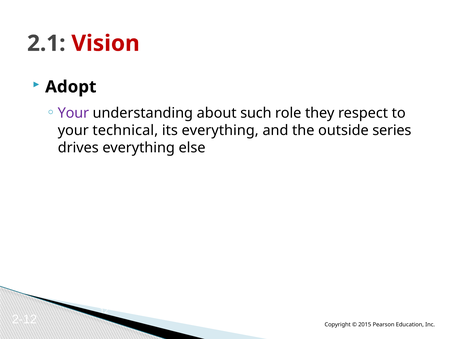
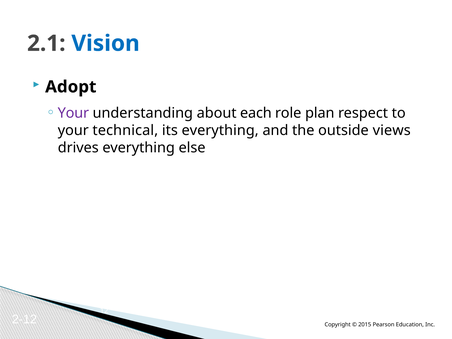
Vision colour: red -> blue
such: such -> each
they: they -> plan
series: series -> views
